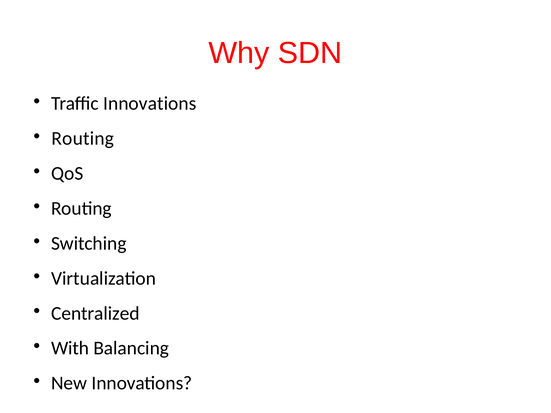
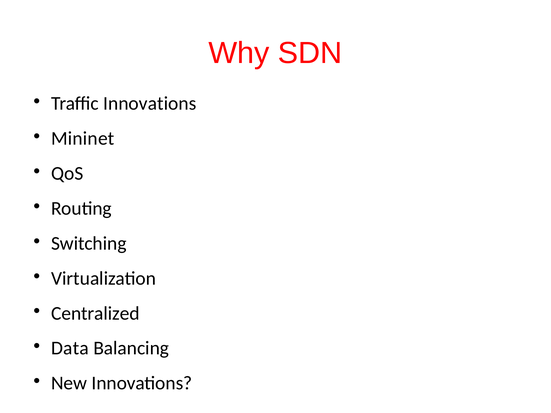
Routing at (83, 138): Routing -> Mininet
With: With -> Data
